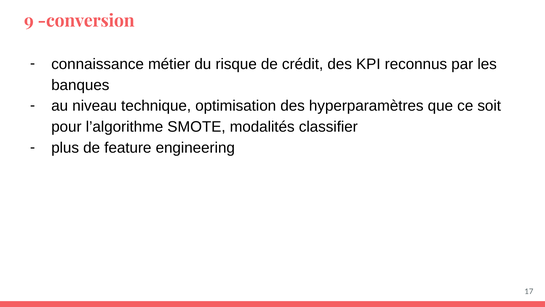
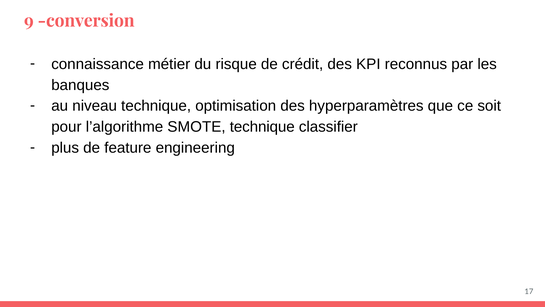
SMOTE modalités: modalités -> technique
